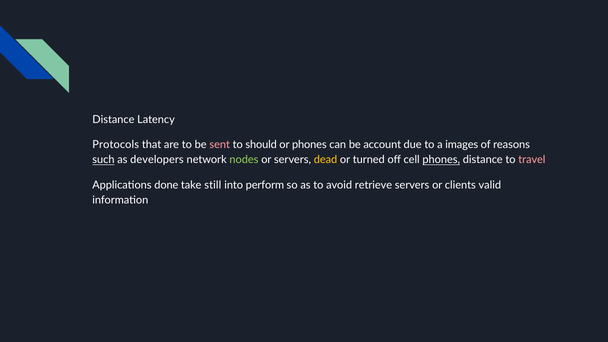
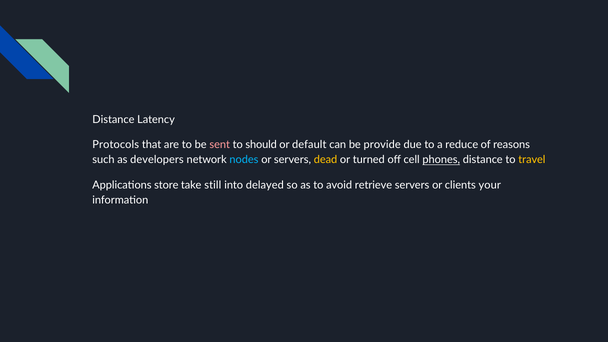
or phones: phones -> default
account: account -> provide
images: images -> reduce
such underline: present -> none
nodes colour: light green -> light blue
travel colour: pink -> yellow
done: done -> store
perform: perform -> delayed
valid: valid -> your
